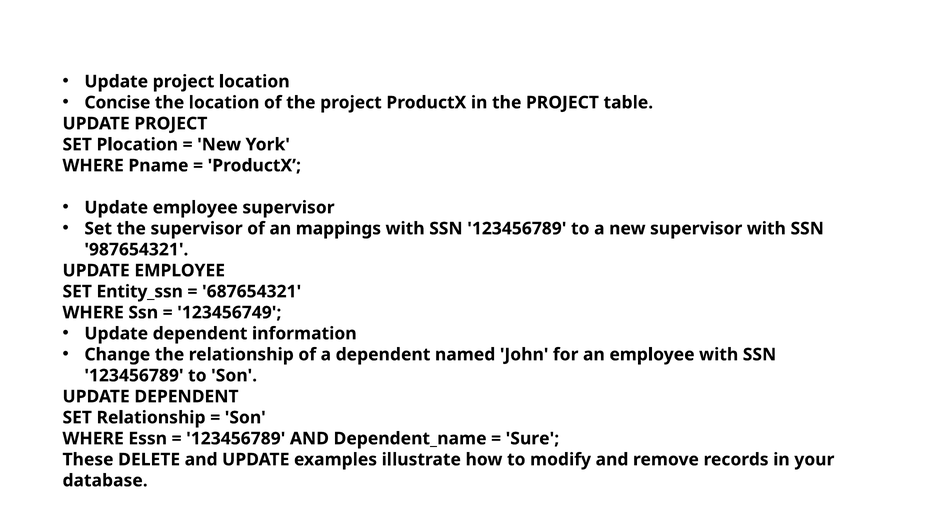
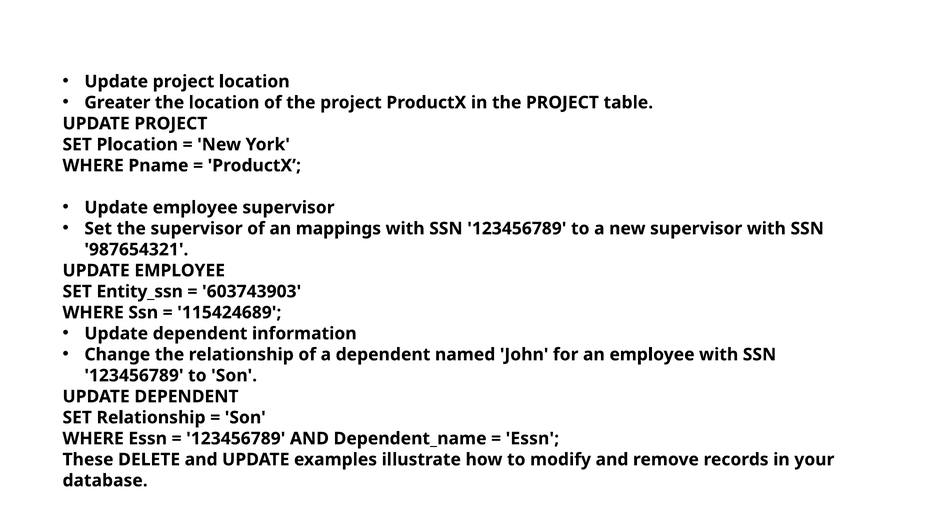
Concise: Concise -> Greater
687654321: 687654321 -> 603743903
123456749: 123456749 -> 115424689
Sure at (532, 438): Sure -> Essn
